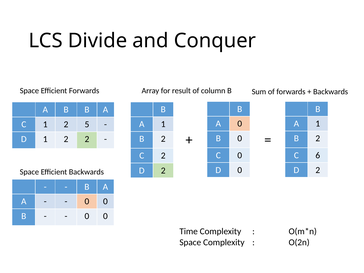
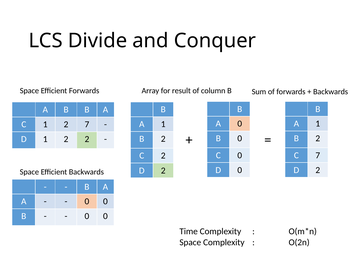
2 5: 5 -> 7
C 6: 6 -> 7
